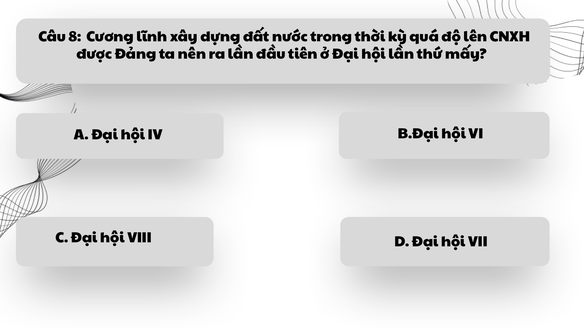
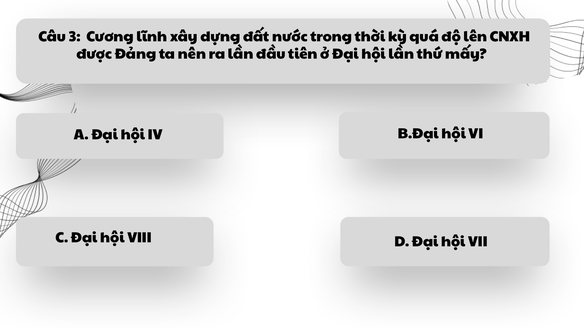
8: 8 -> 3
